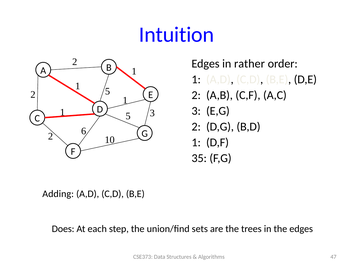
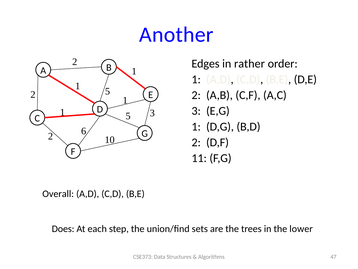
Intuition: Intuition -> Another
2 at (196, 126): 2 -> 1
1 at (196, 142): 1 -> 2
35: 35 -> 11
Adding: Adding -> Overall
the edges: edges -> lower
